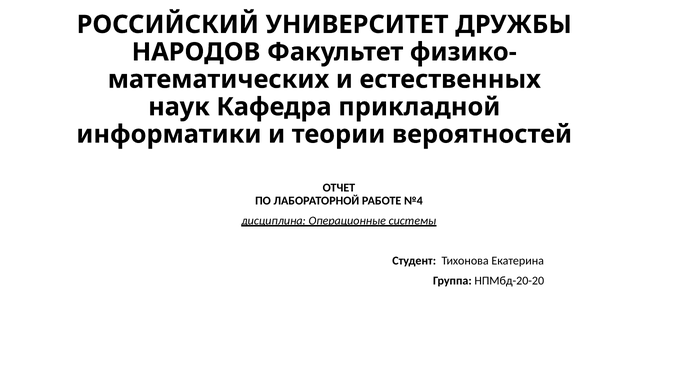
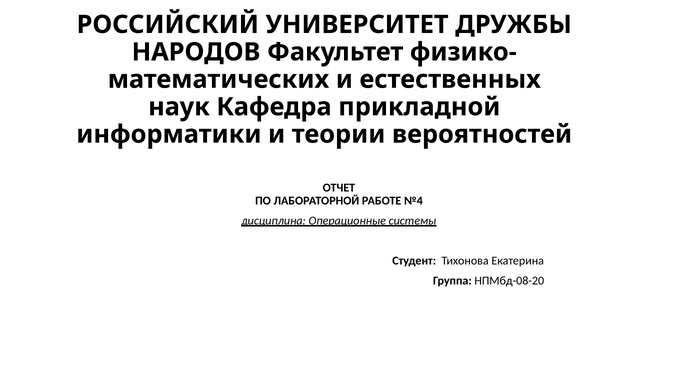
НПМбд-20-20: НПМбд-20-20 -> НПМбд-08-20
